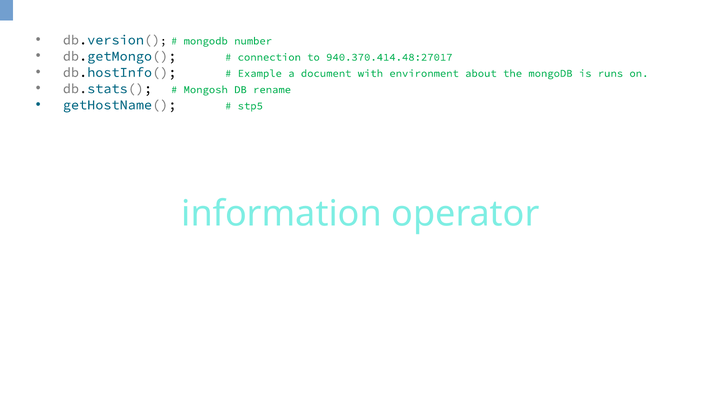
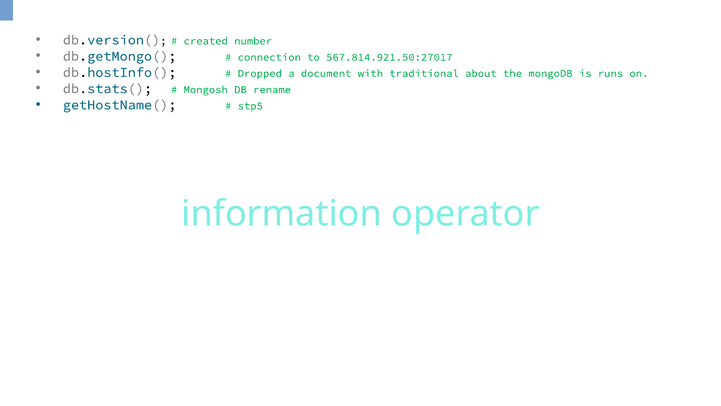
mongodb at (206, 41): mongodb -> created
940.370.414.48:27017: 940.370.414.48:27017 -> 567.814.921.50:27017
Example: Example -> Dropped
environment: environment -> traditional
